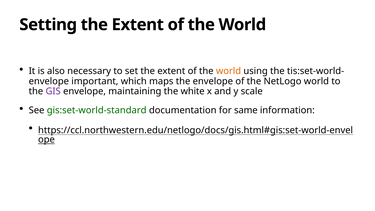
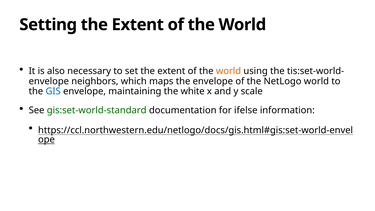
important: important -> neighbors
GIS colour: purple -> blue
same: same -> ifelse
